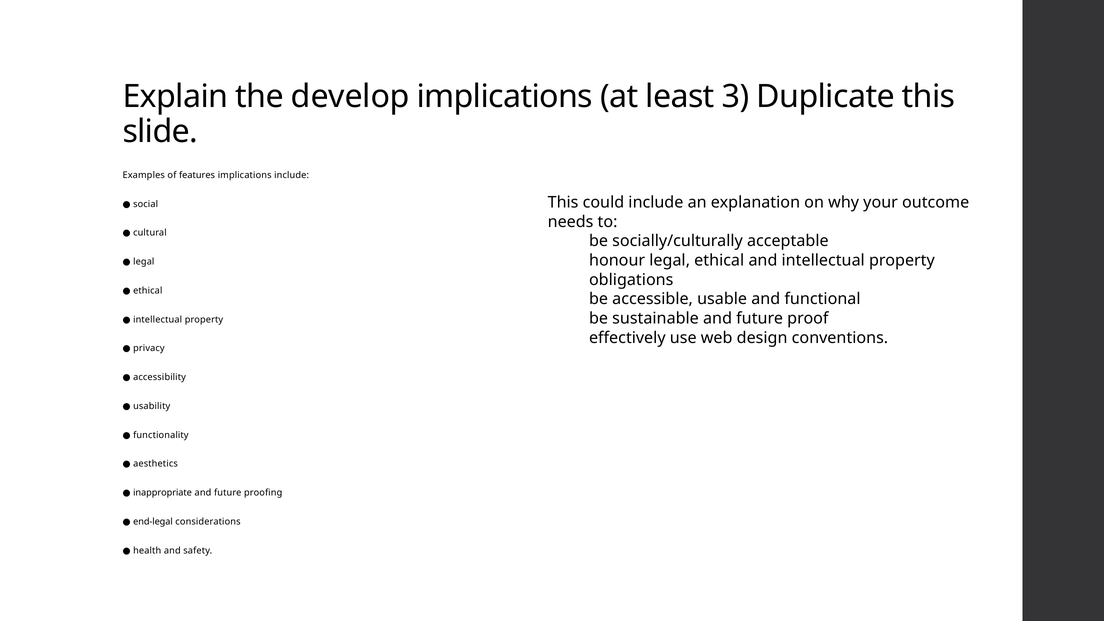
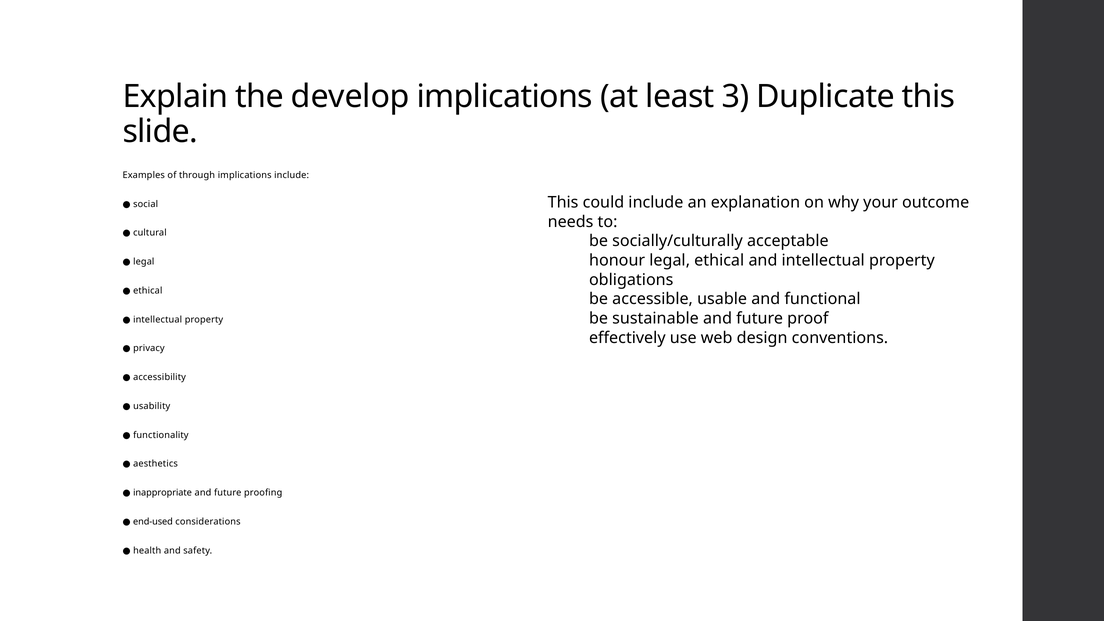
features: features -> through
end-legal: end-legal -> end-used
